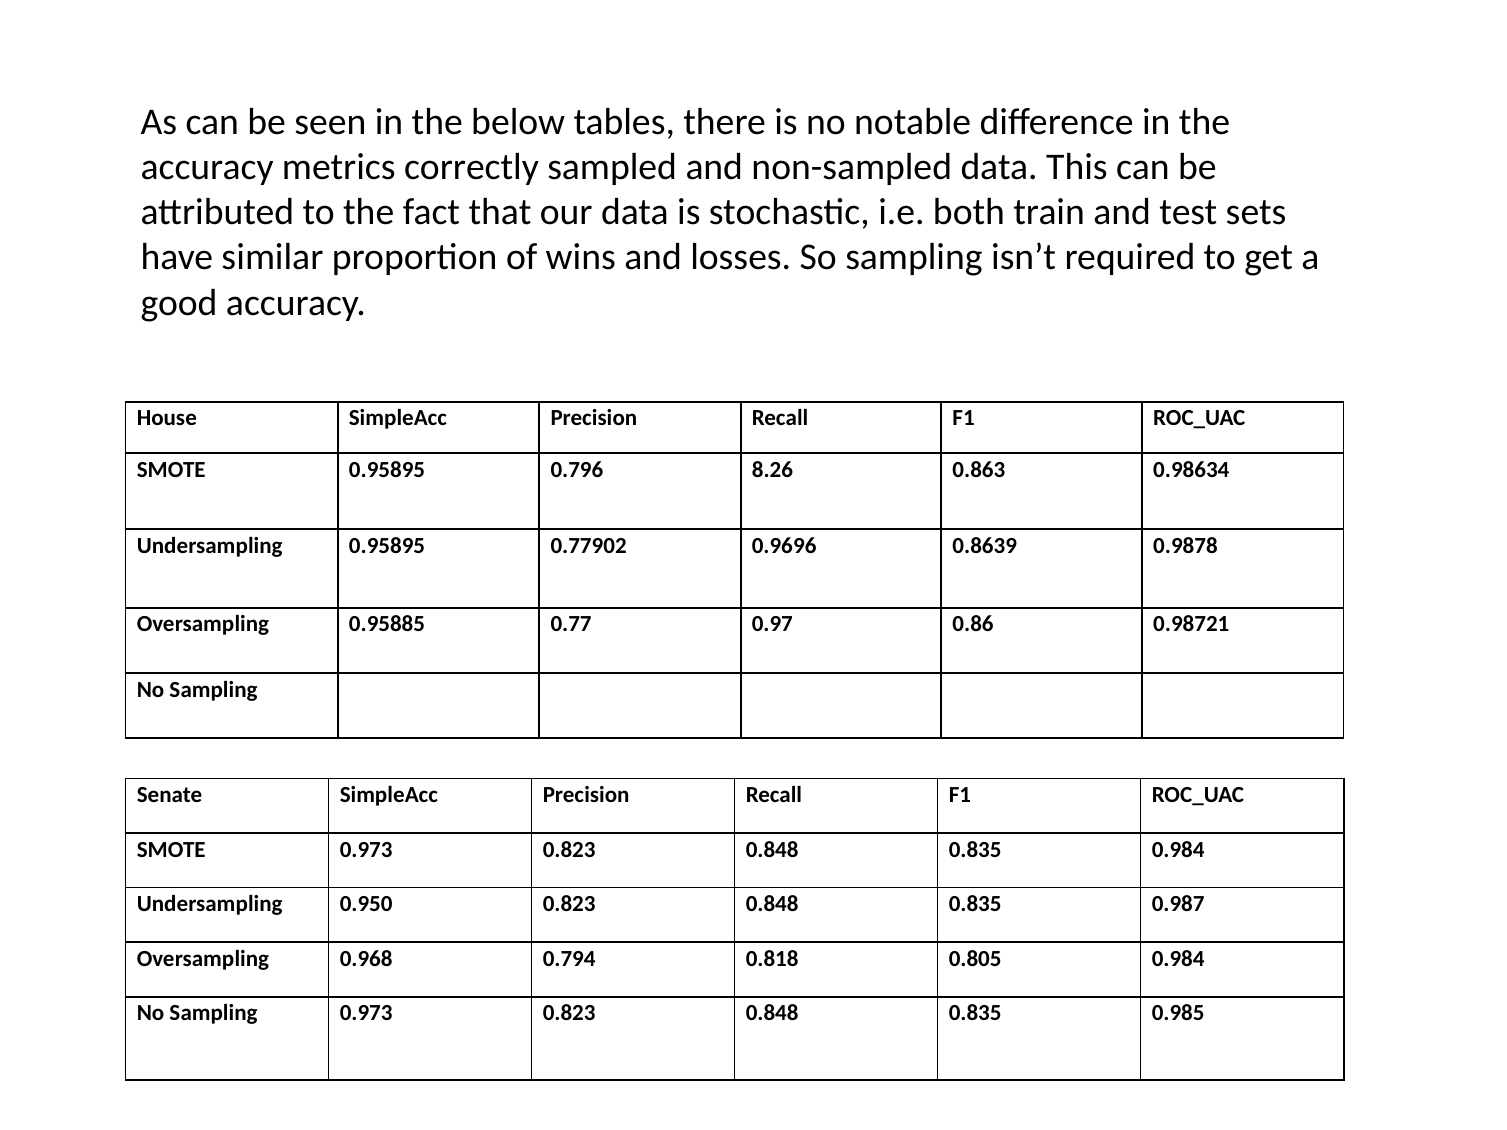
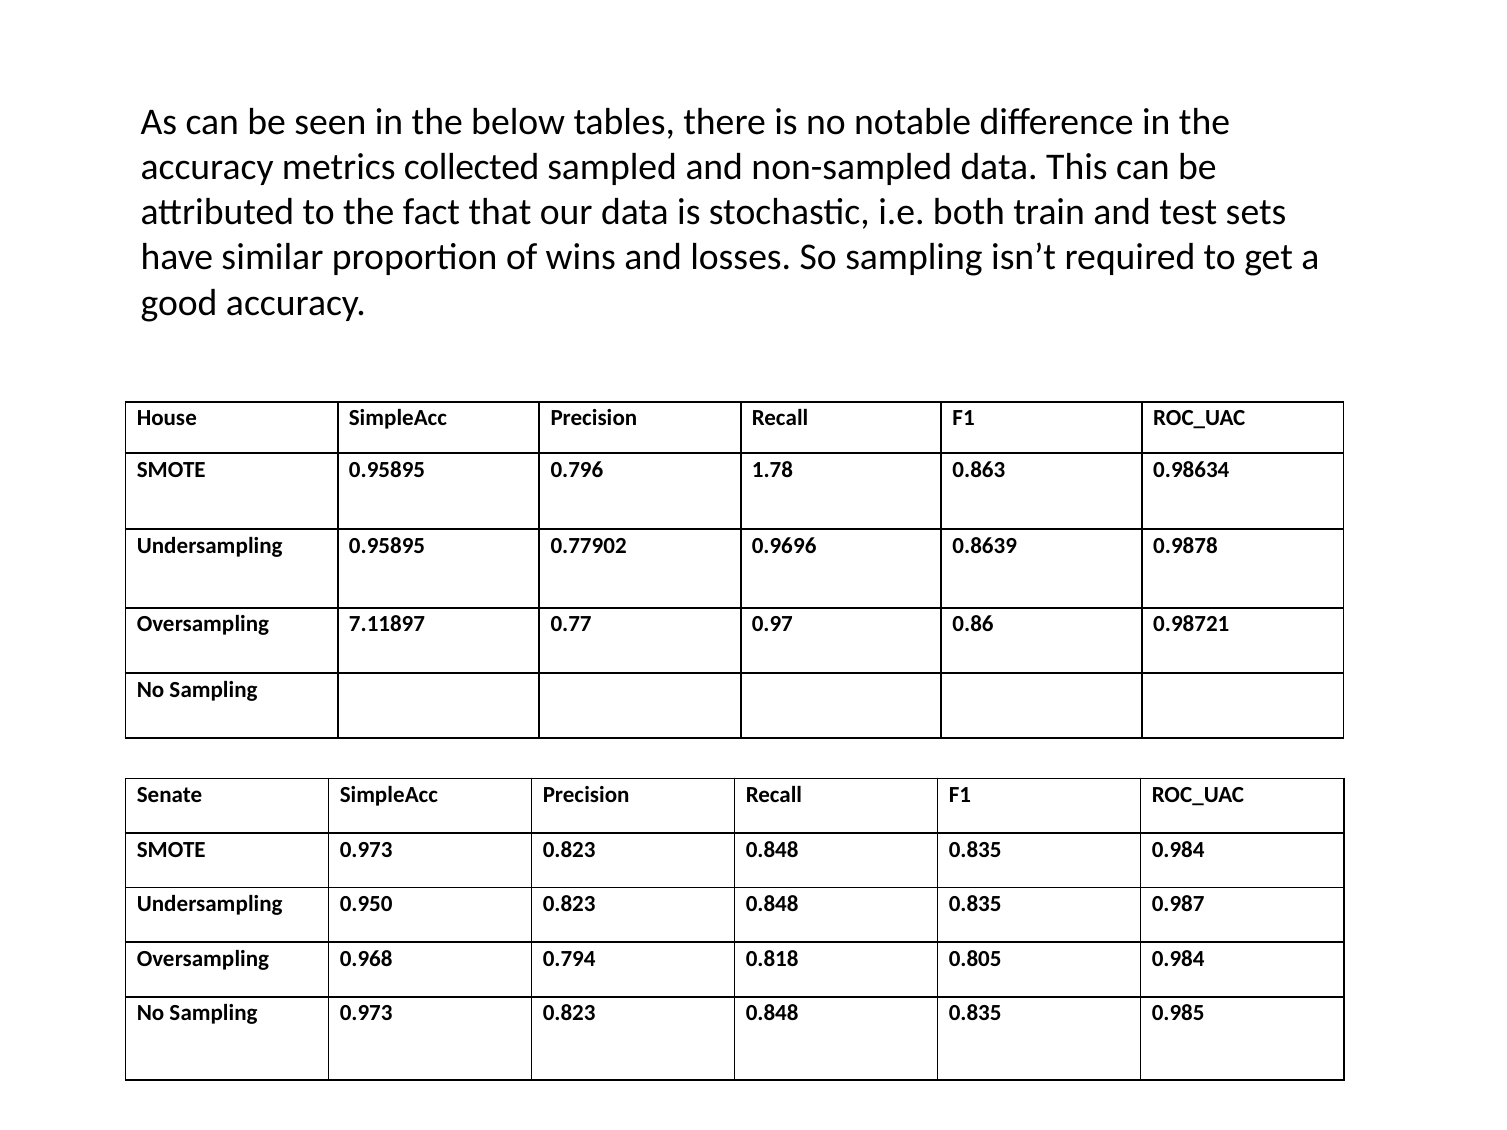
correctly: correctly -> collected
8.26: 8.26 -> 1.78
0.95885: 0.95885 -> 7.11897
